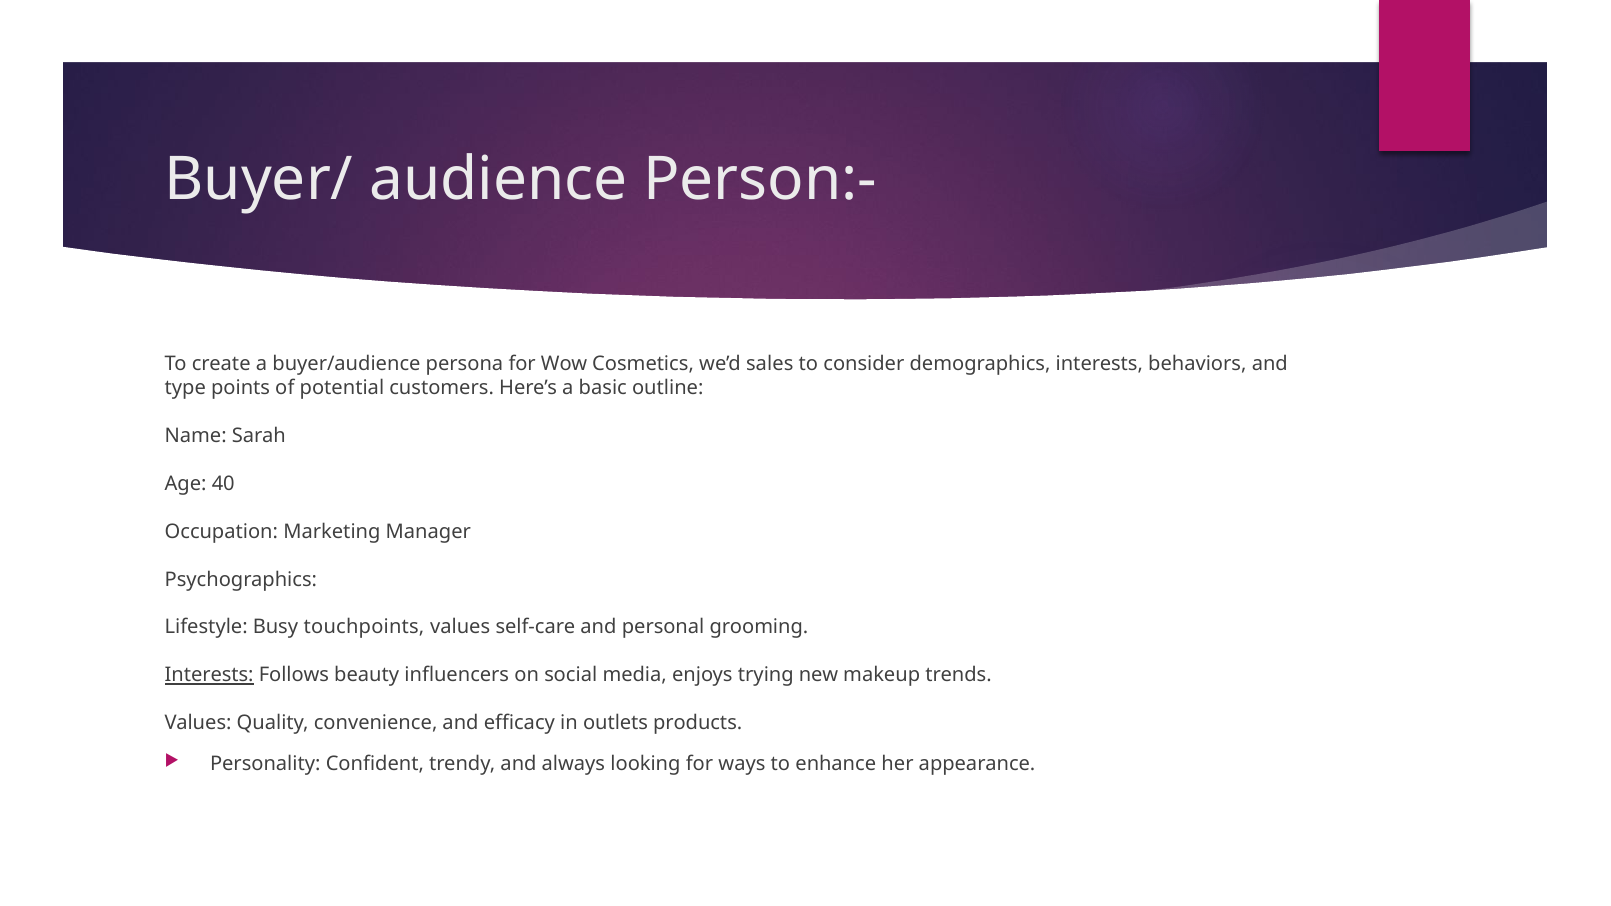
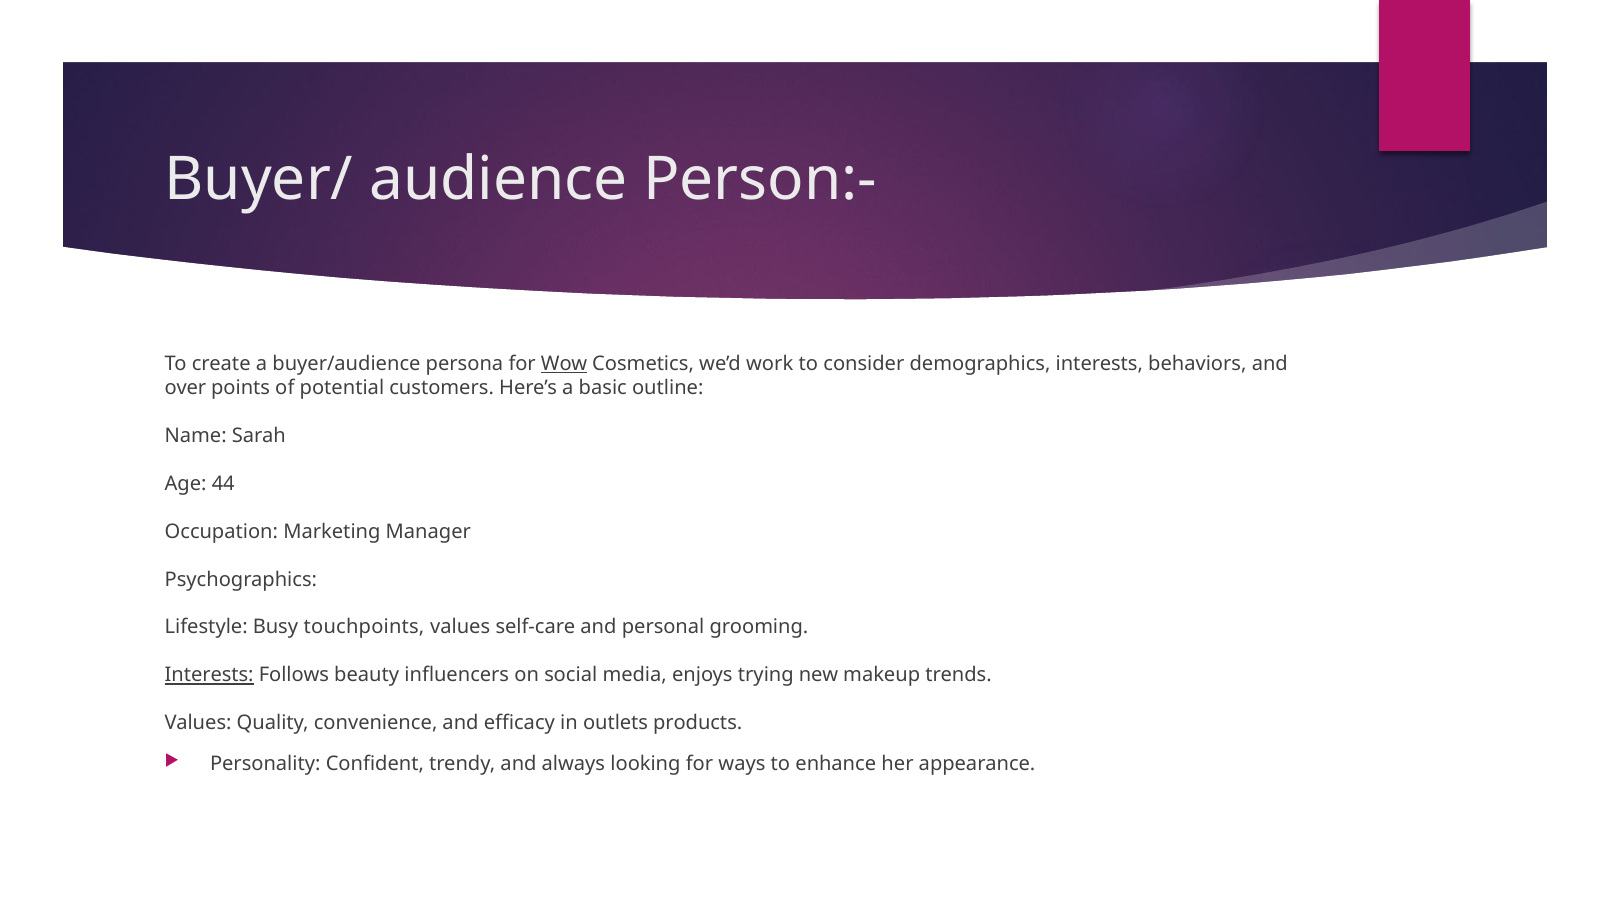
Wow underline: none -> present
sales: sales -> work
type: type -> over
40: 40 -> 44
